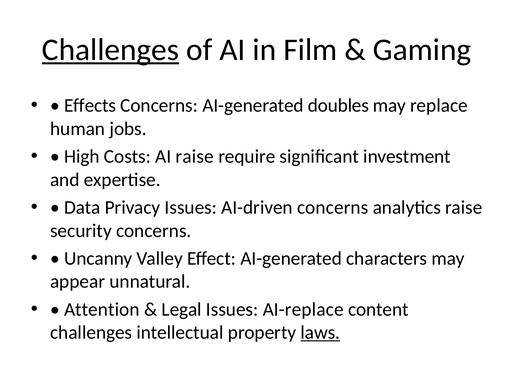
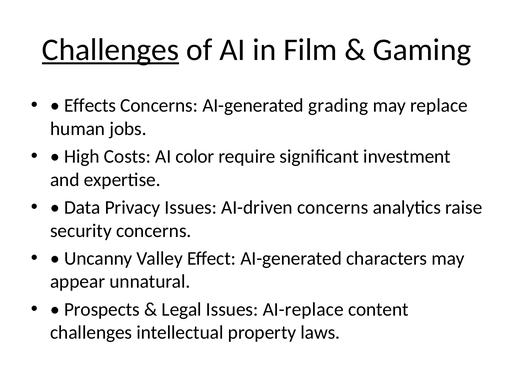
doubles: doubles -> grading
AI raise: raise -> color
Attention: Attention -> Prospects
laws underline: present -> none
